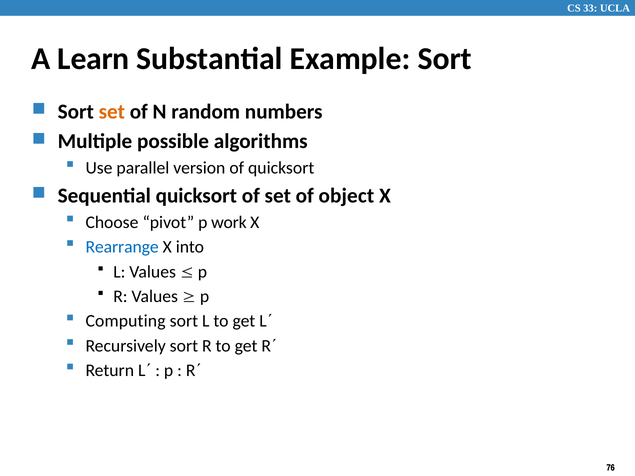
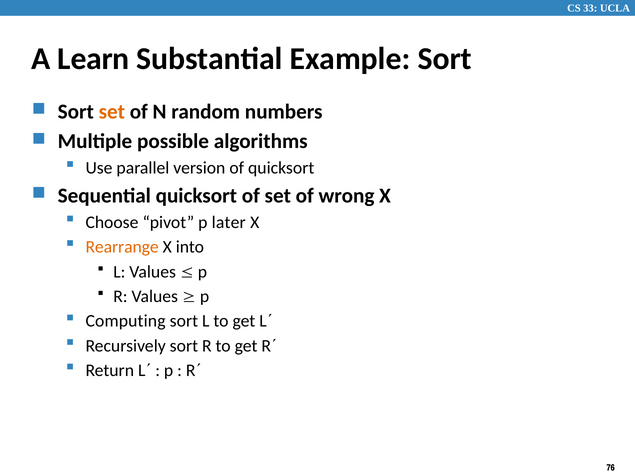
object: object -> wrong
work: work -> later
Rearrange colour: blue -> orange
